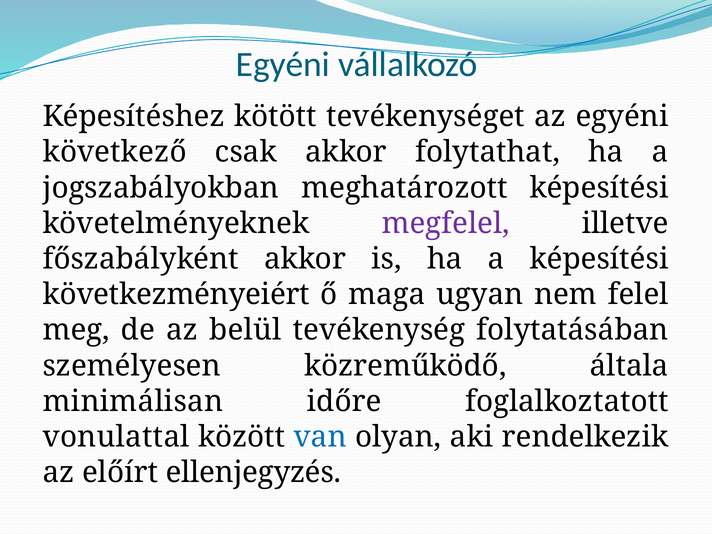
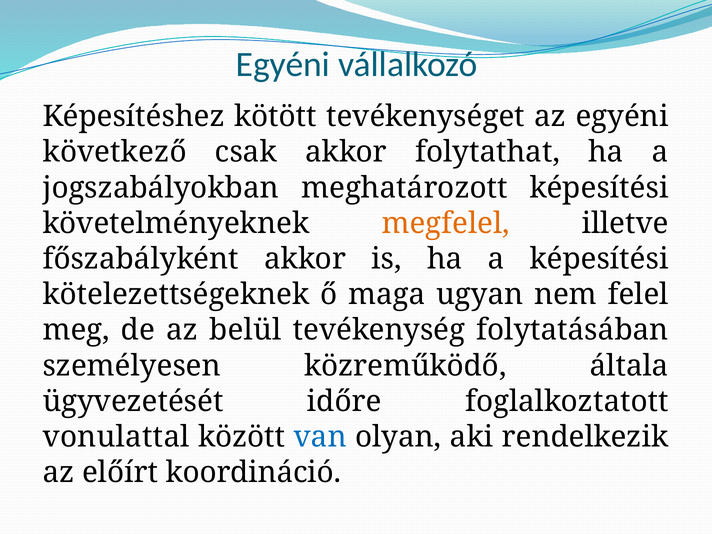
megfelel colour: purple -> orange
következményeiért: következményeiért -> kötelezettségeknek
minimálisan: minimálisan -> ügyvezetését
ellenjegyzés: ellenjegyzés -> koordináció
